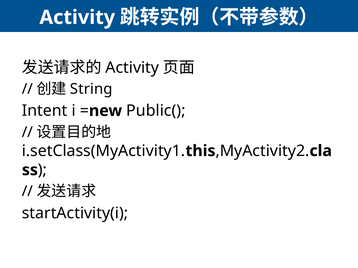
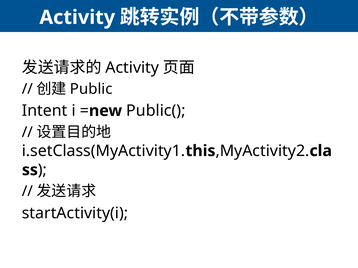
String: String -> Public
